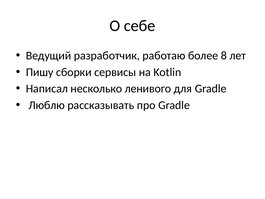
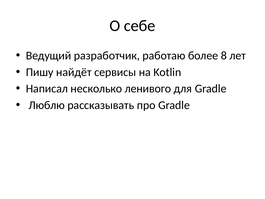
сборки: сборки -> найдёт
